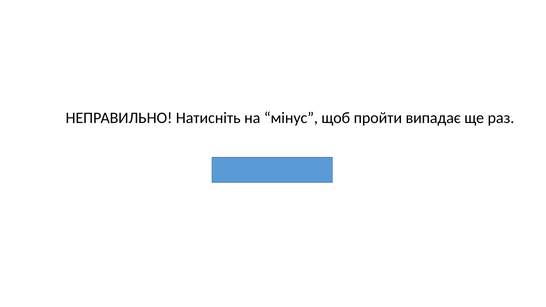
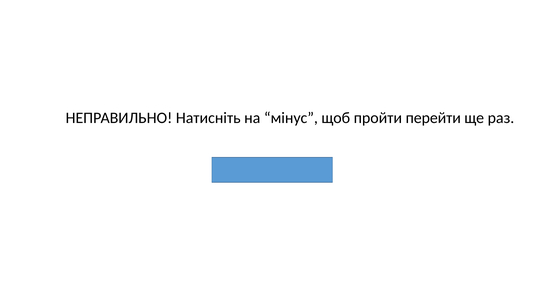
випадає: випадає -> перейти
